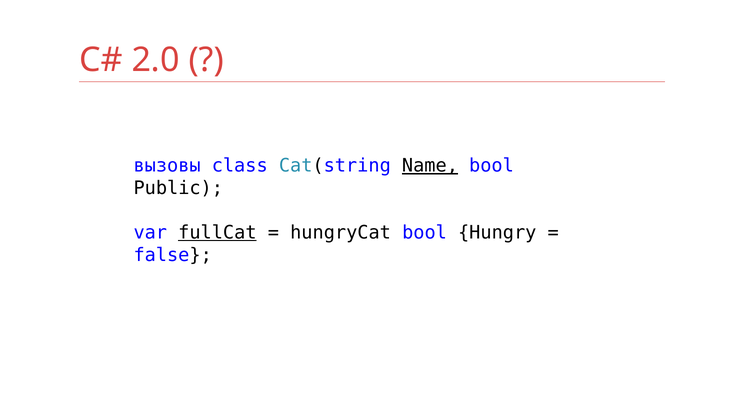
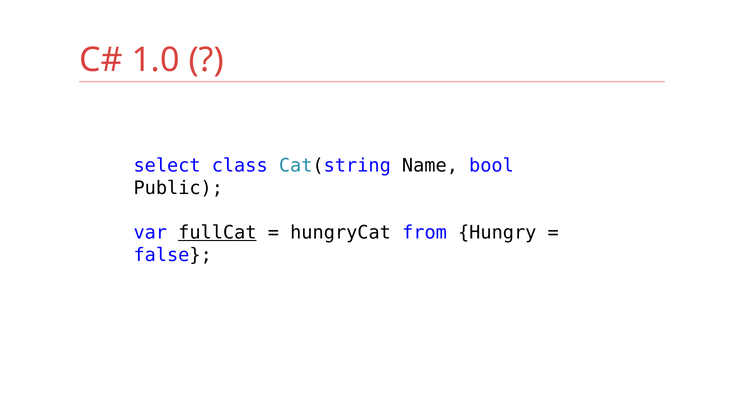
2.0: 2.0 -> 1.0
вызовы: вызовы -> select
Name underline: present -> none
hungryCat bool: bool -> from
